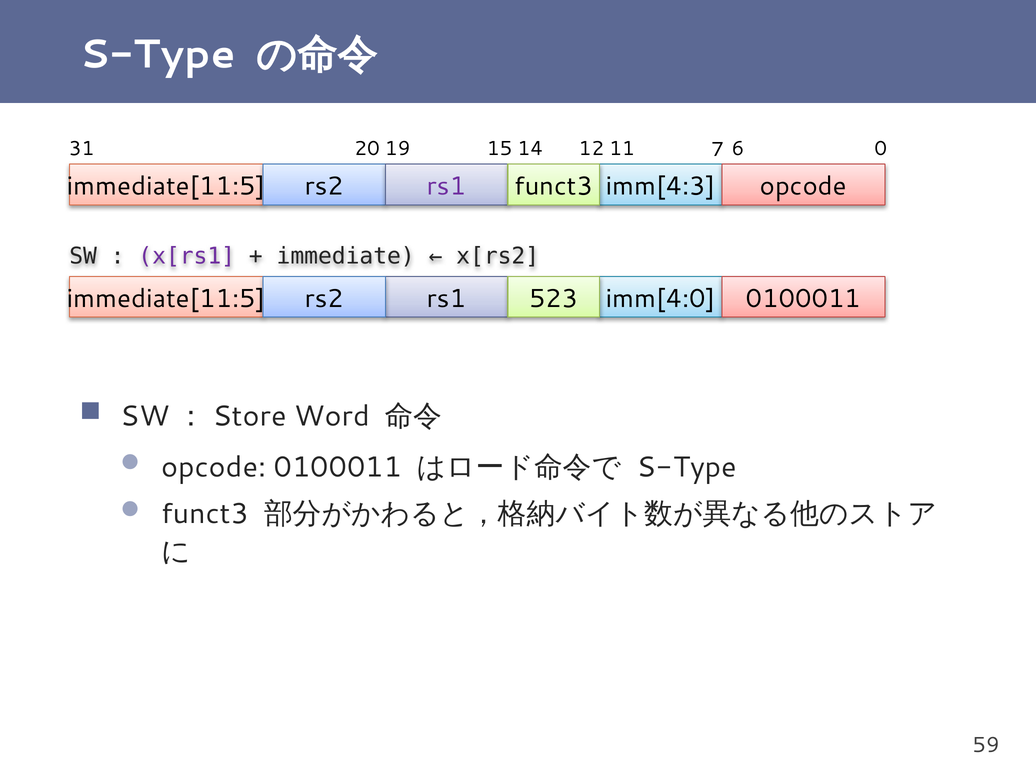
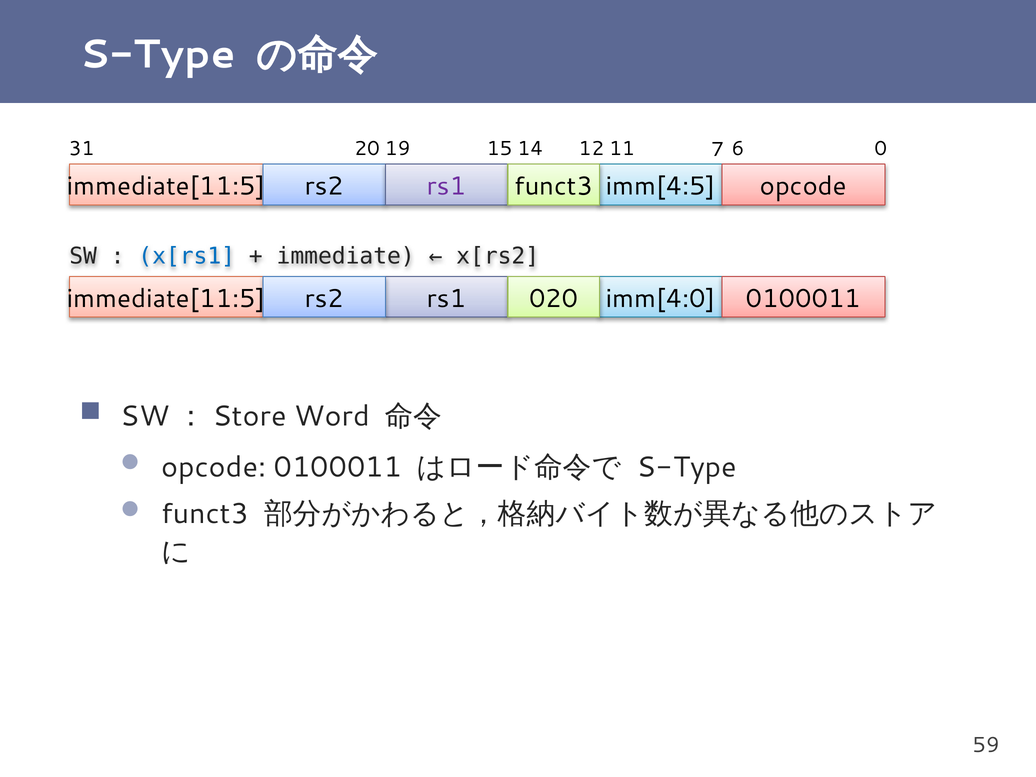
imm[4:3: imm[4:3 -> imm[4:5
x[rs1 colour: purple -> blue
523: 523 -> 020
